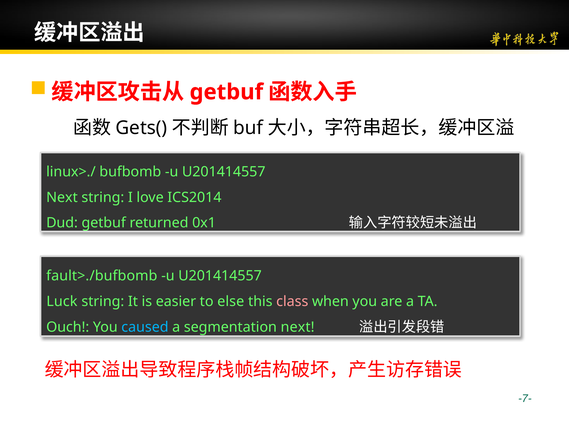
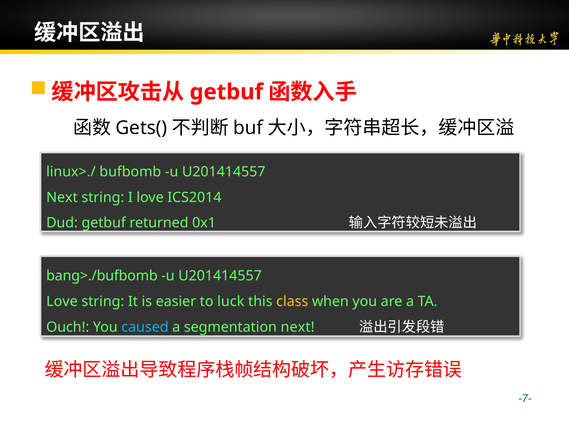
fault>./bufbomb: fault>./bufbomb -> bang>./bufbomb
Luck at (62, 301): Luck -> Love
else: else -> luck
class colour: pink -> yellow
